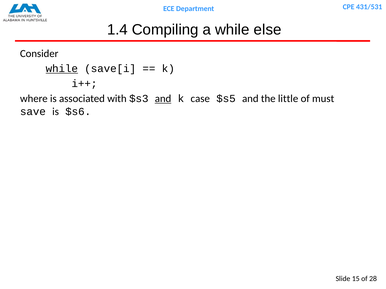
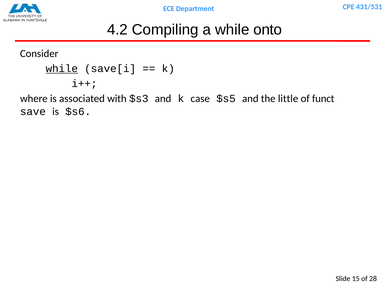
1.4: 1.4 -> 4.2
else: else -> onto
and at (163, 99) underline: present -> none
must: must -> funct
